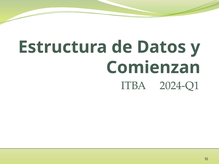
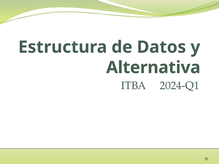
Comienzan: Comienzan -> Alternativa
